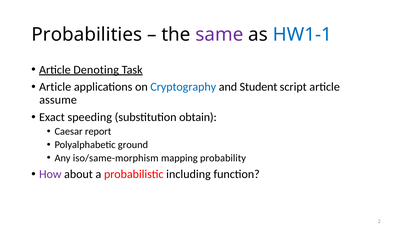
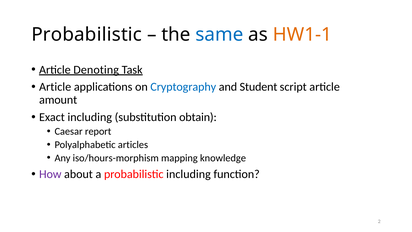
Probabilities at (87, 35): Probabilities -> Probabilistic
same colour: purple -> blue
HW1-1 colour: blue -> orange
assume: assume -> amount
Exact speeding: speeding -> including
ground: ground -> articles
iso/same-morphism: iso/same-morphism -> iso/hours-morphism
probability: probability -> knowledge
